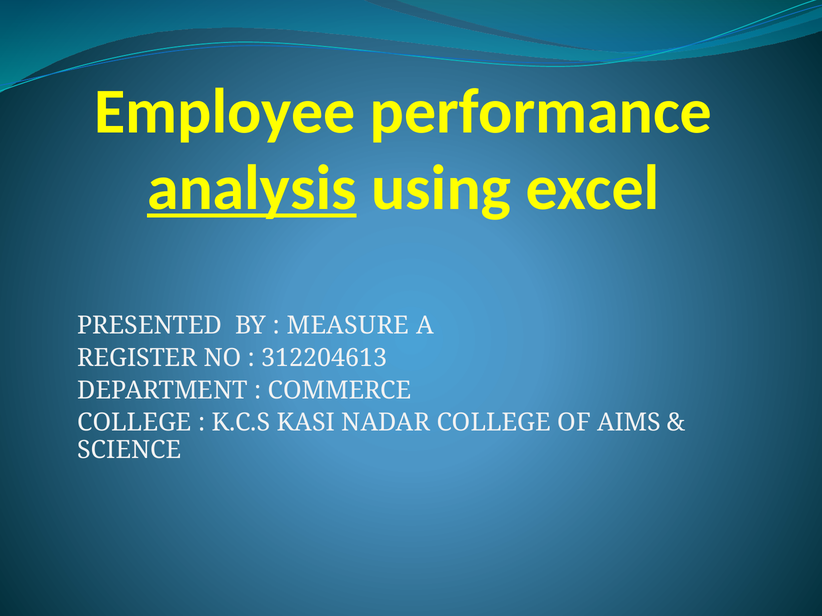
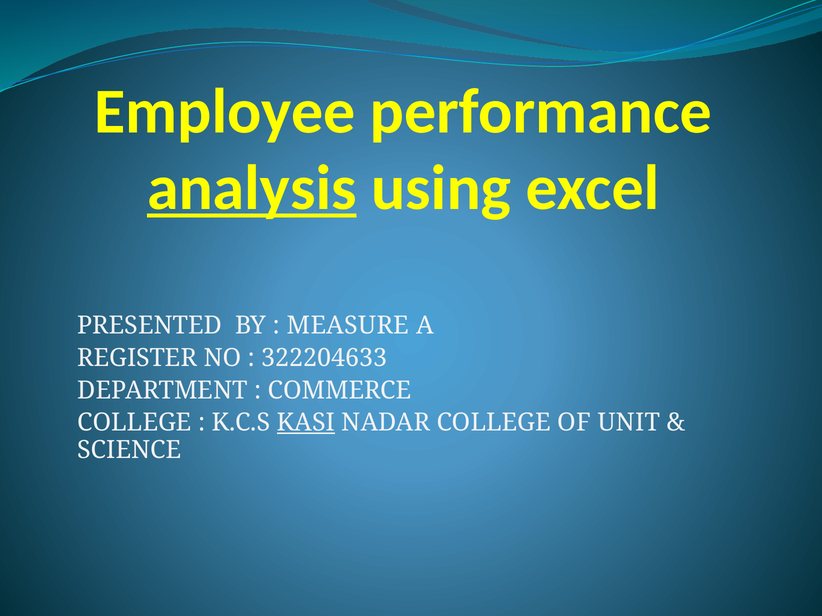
312204613: 312204613 -> 322204633
KASI underline: none -> present
AIMS: AIMS -> UNIT
